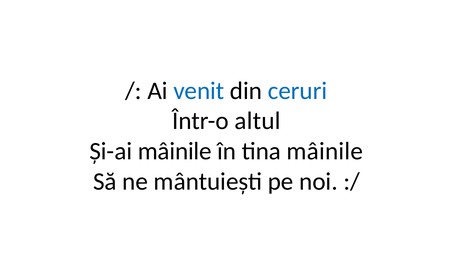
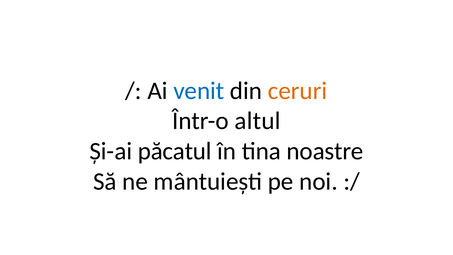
ceruri colour: blue -> orange
Și-ai mâinile: mâinile -> păcatul
tina mâinile: mâinile -> noastre
